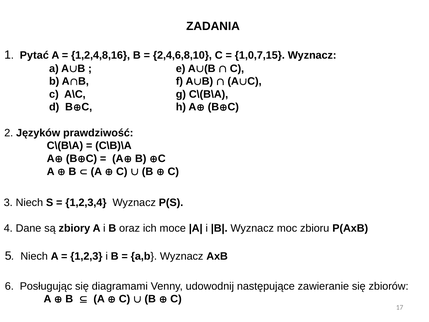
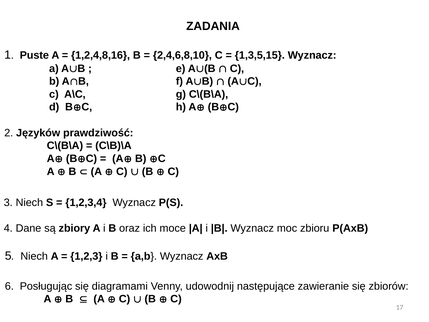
Pytać: Pytać -> Puste
1,0,7,15: 1,0,7,15 -> 1,3,5,15
